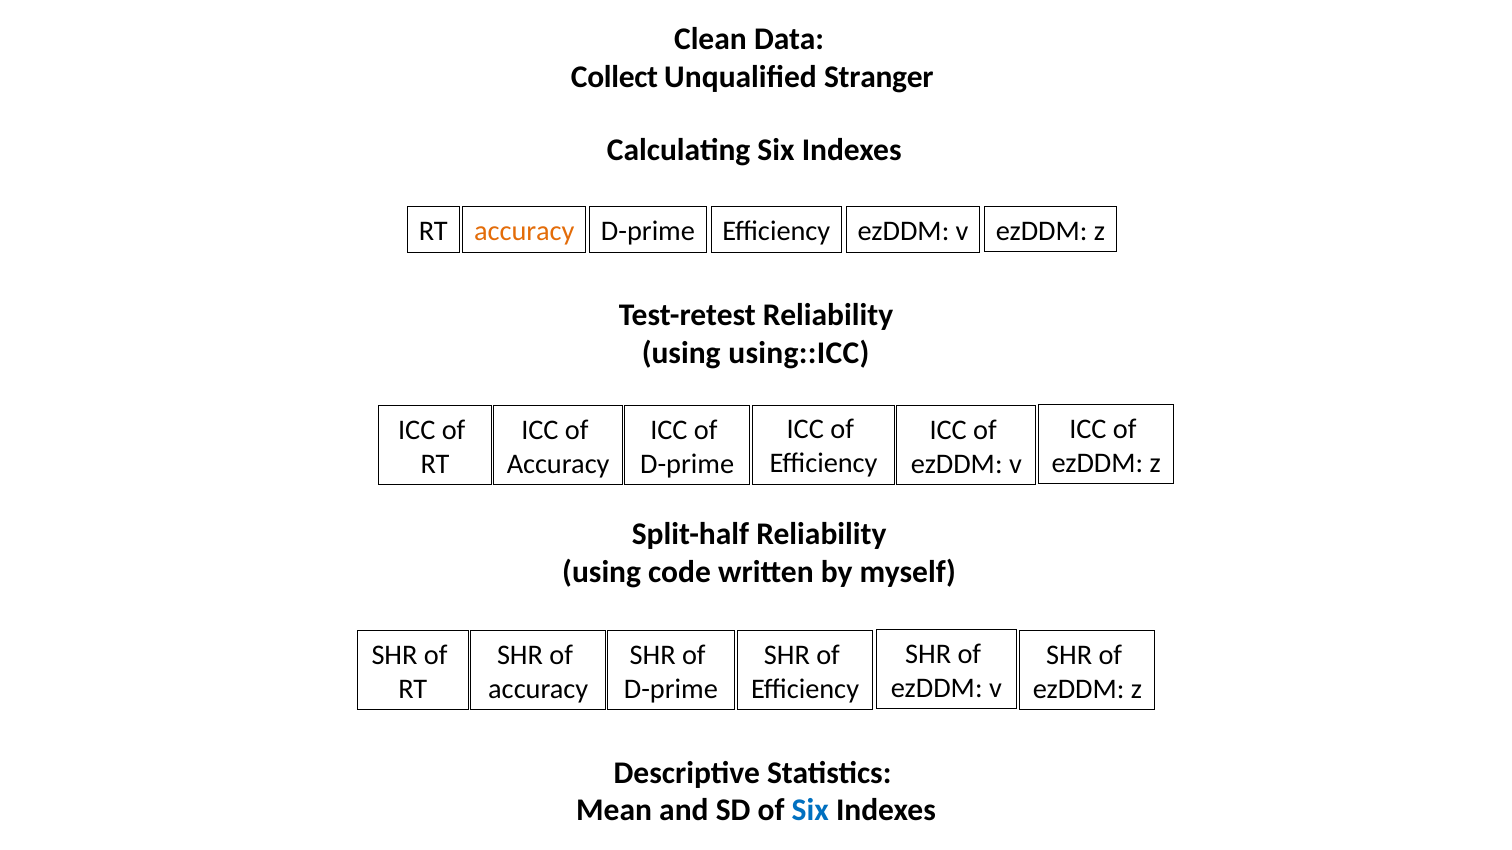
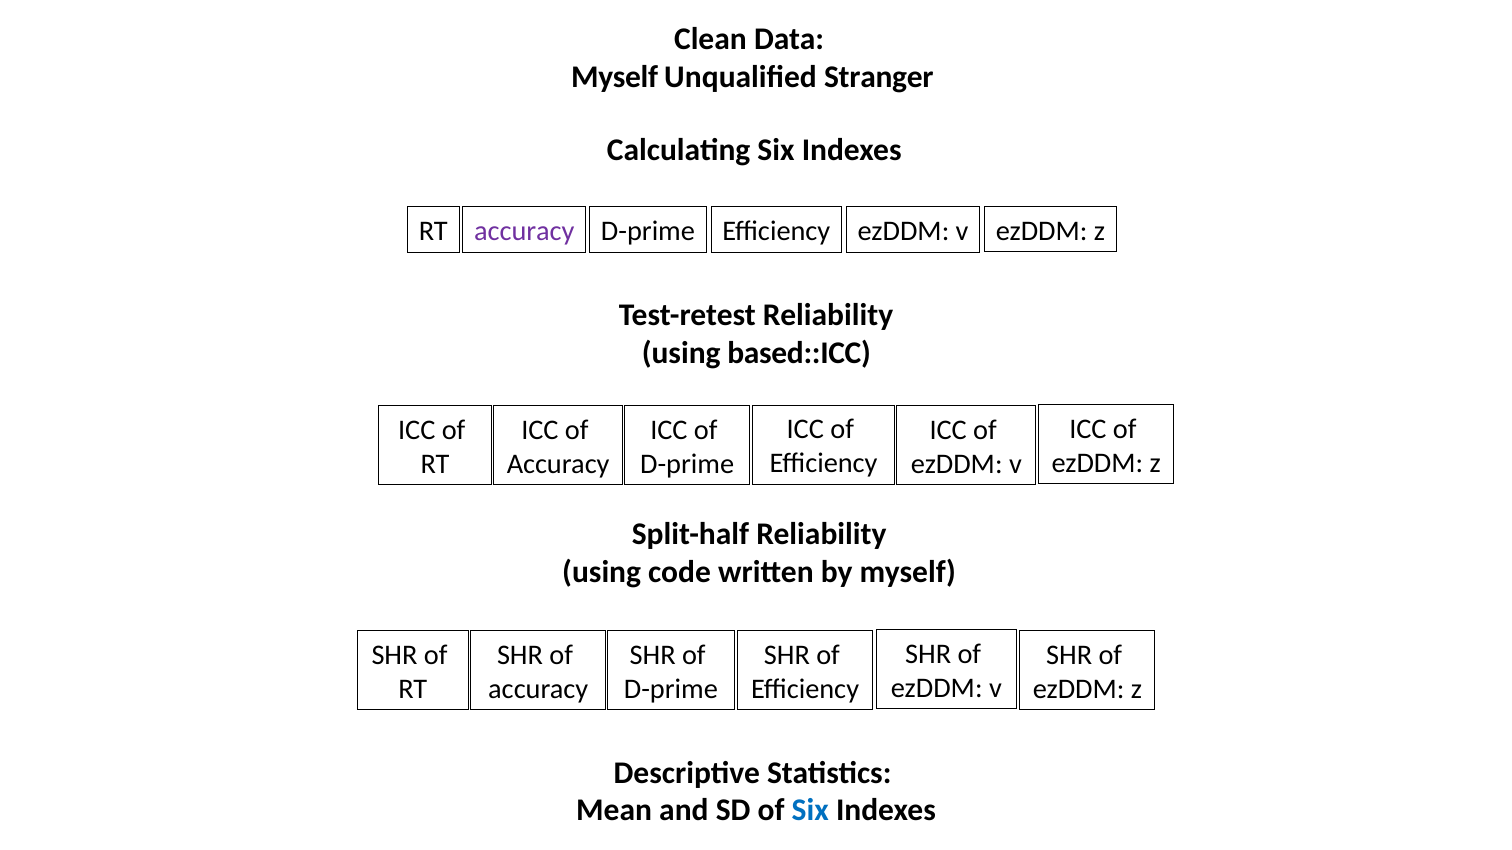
Collect at (615, 77): Collect -> Myself
accuracy at (524, 232) colour: orange -> purple
using::ICC: using::ICC -> based::ICC
